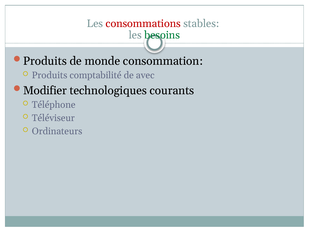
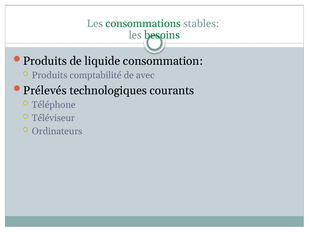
consommations colour: red -> green
monde: monde -> liquide
Modifier: Modifier -> Prélevés
